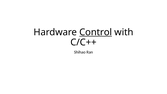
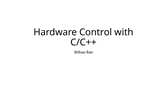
Control underline: present -> none
